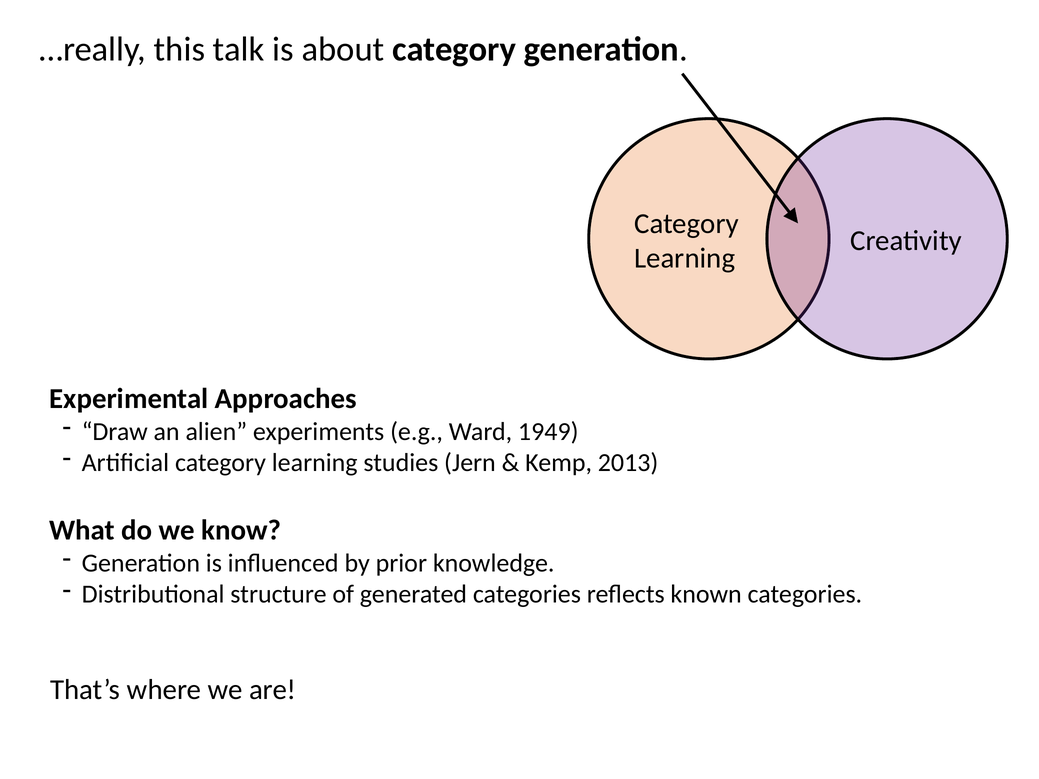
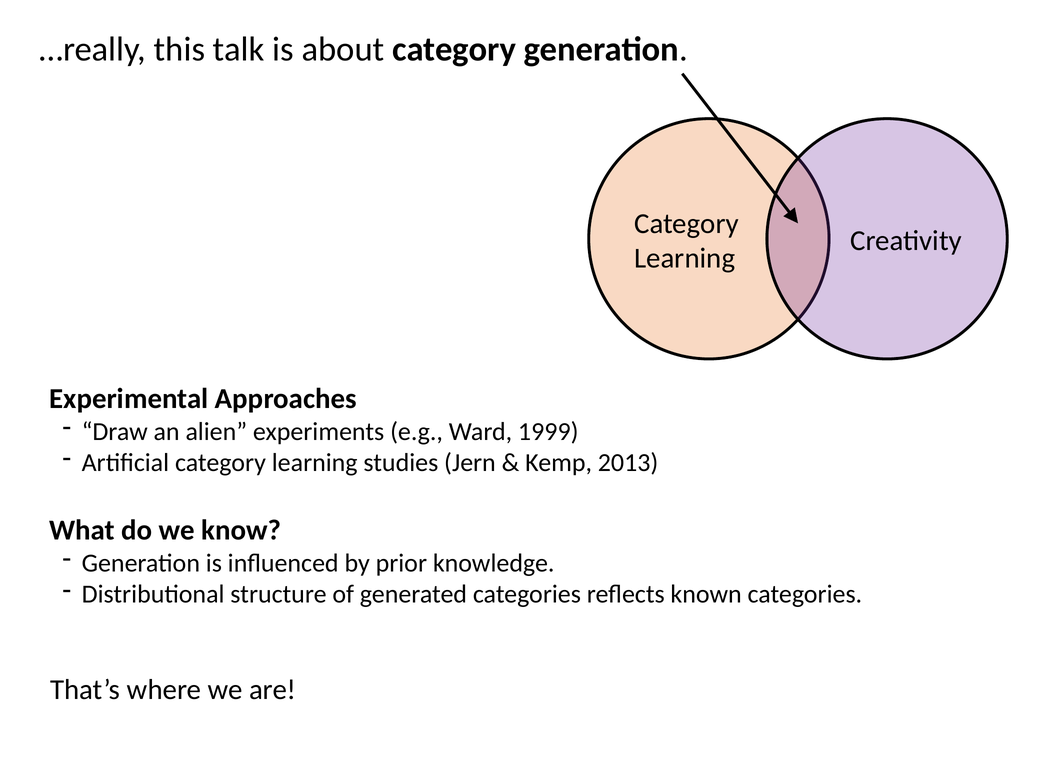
1949: 1949 -> 1999
